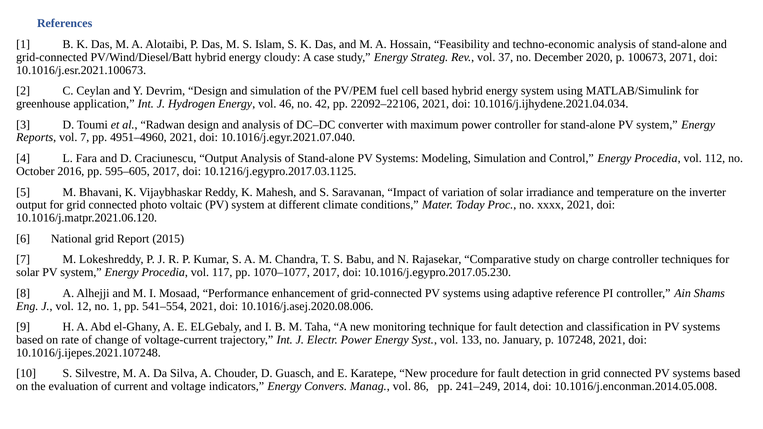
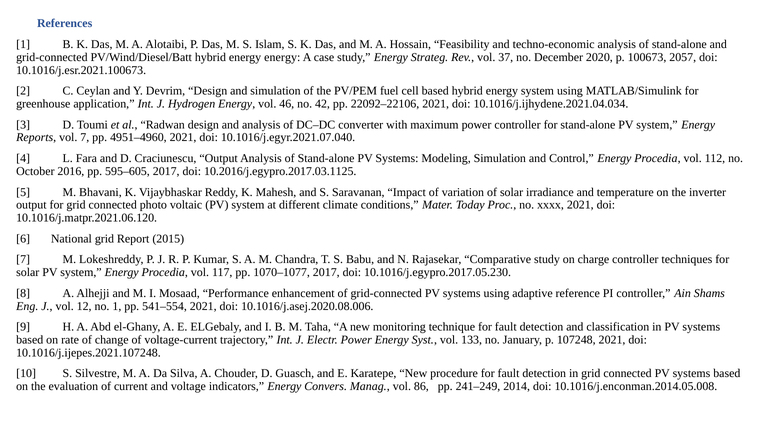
energy cloudy: cloudy -> energy
2071: 2071 -> 2057
10.1216/j.egypro.2017.03.1125: 10.1216/j.egypro.2017.03.1125 -> 10.2016/j.egypro.2017.03.1125
